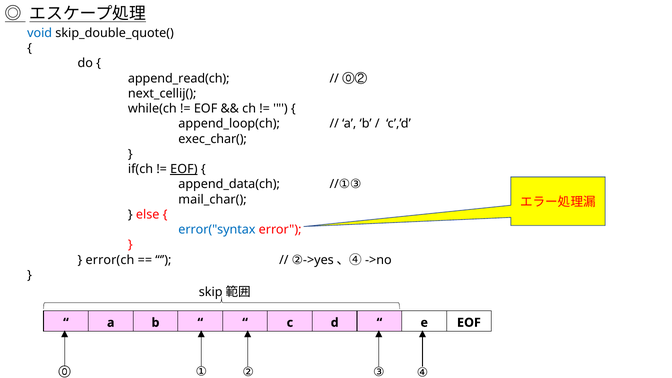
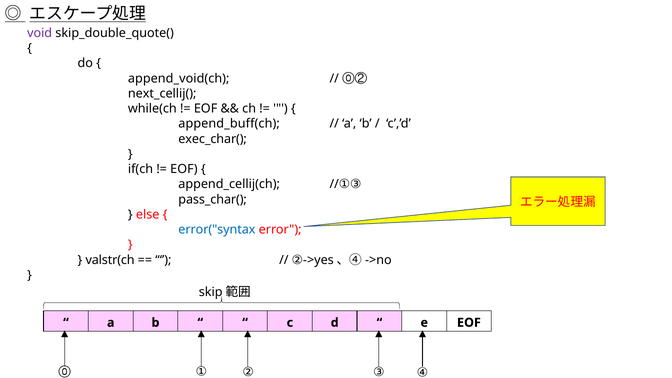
void colour: blue -> purple
append_read(ch: append_read(ch -> append_void(ch
append_loop(ch: append_loop(ch -> append_buff(ch
EOF at (184, 169) underline: present -> none
append_data(ch: append_data(ch -> append_cellij(ch
mail_char(: mail_char( -> pass_char(
error(ch: error(ch -> valstr(ch
